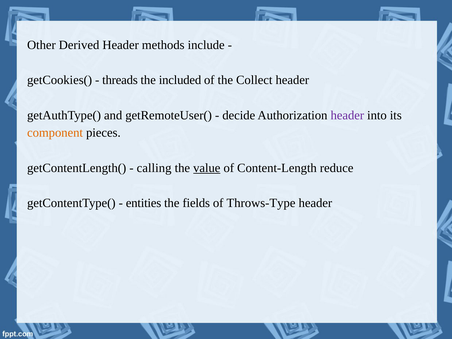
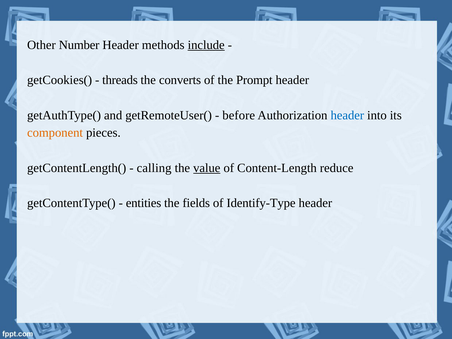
Derived: Derived -> Number
include underline: none -> present
included: included -> converts
Collect: Collect -> Prompt
decide: decide -> before
header at (347, 115) colour: purple -> blue
Throws-Type: Throws-Type -> Identify-Type
